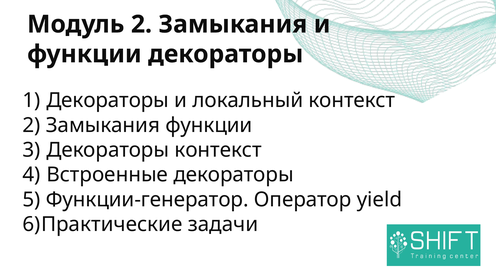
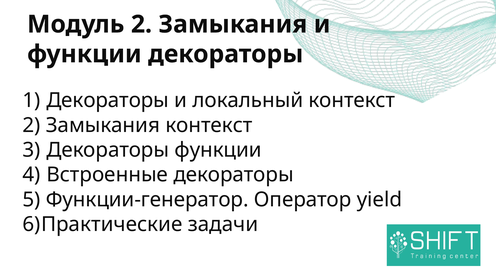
Замыкания функции: функции -> контекст
Декораторы контекст: контекст -> функции
